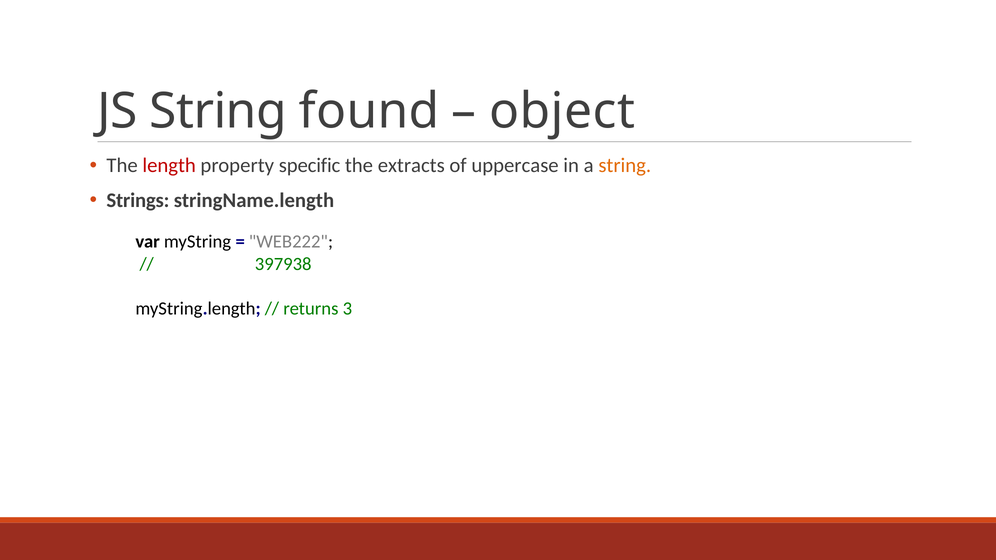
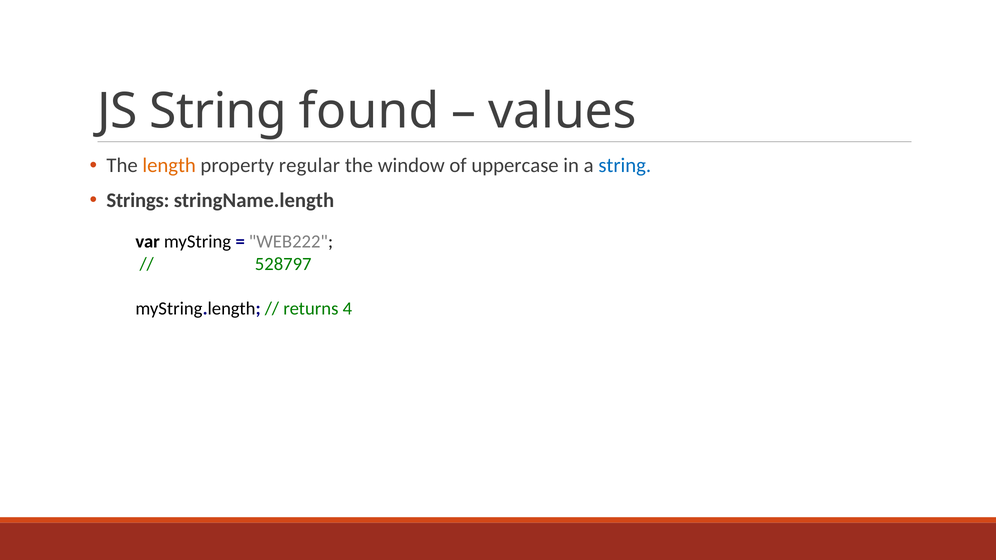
object: object -> values
length colour: red -> orange
specific: specific -> regular
extracts: extracts -> window
string at (625, 166) colour: orange -> blue
397938: 397938 -> 528797
3: 3 -> 4
